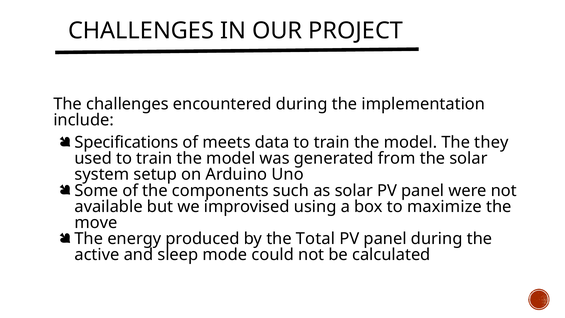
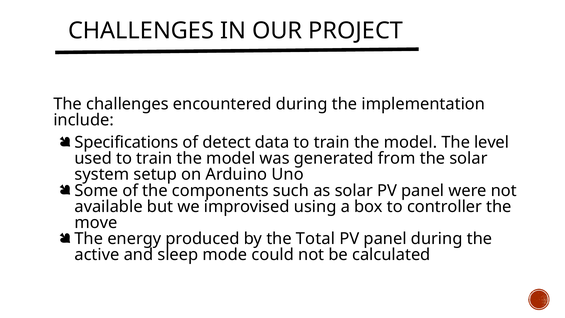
meets: meets -> detect
they: they -> level
maximize: maximize -> controller
